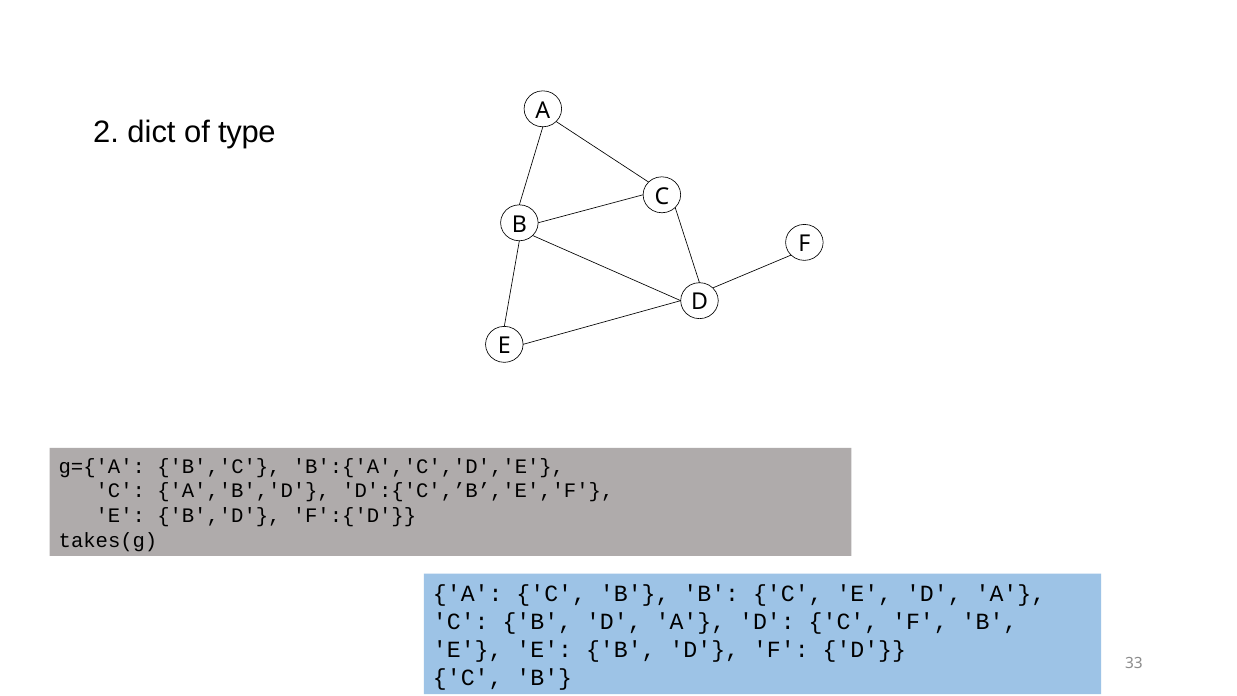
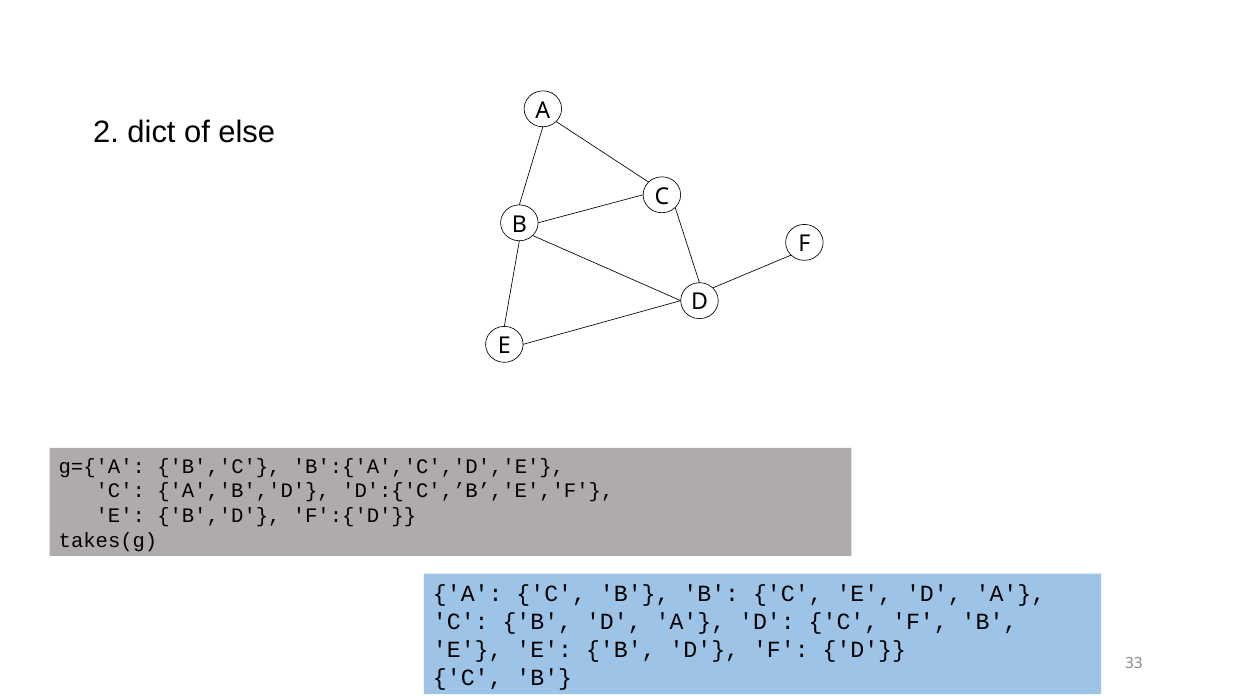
type: type -> else
